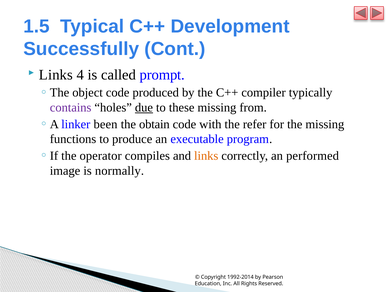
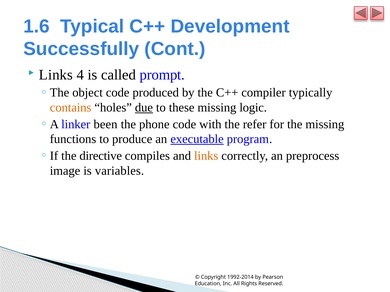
1.5: 1.5 -> 1.6
contains colour: purple -> orange
from: from -> logic
obtain: obtain -> phone
executable underline: none -> present
operator: operator -> directive
performed: performed -> preprocess
normally: normally -> variables
